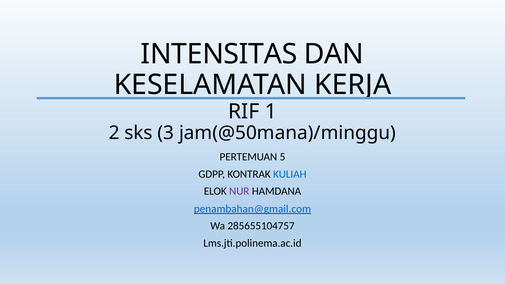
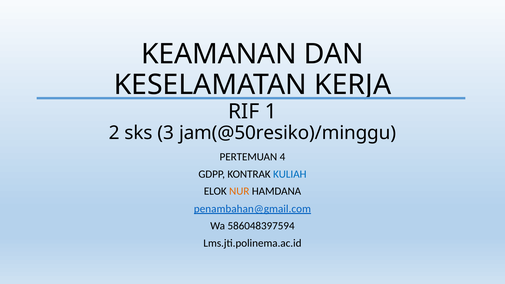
INTENSITAS: INTENSITAS -> KEAMANAN
jam(@50mana)/minggu: jam(@50mana)/minggu -> jam(@50resiko)/minggu
5: 5 -> 4
NUR colour: purple -> orange
285655104757: 285655104757 -> 586048397594
